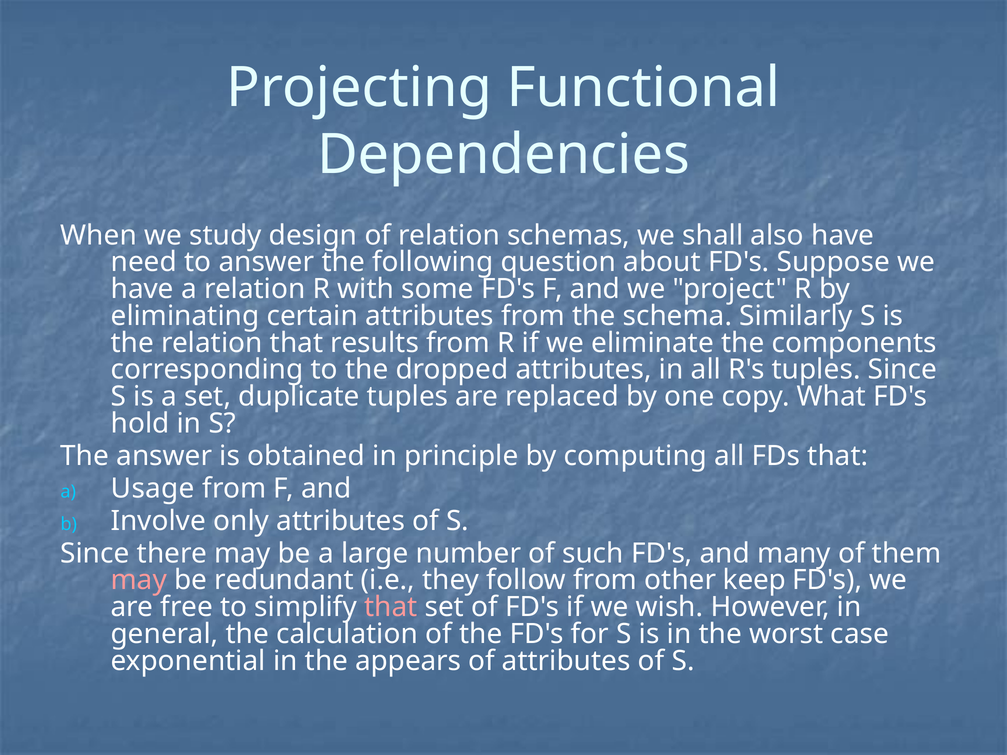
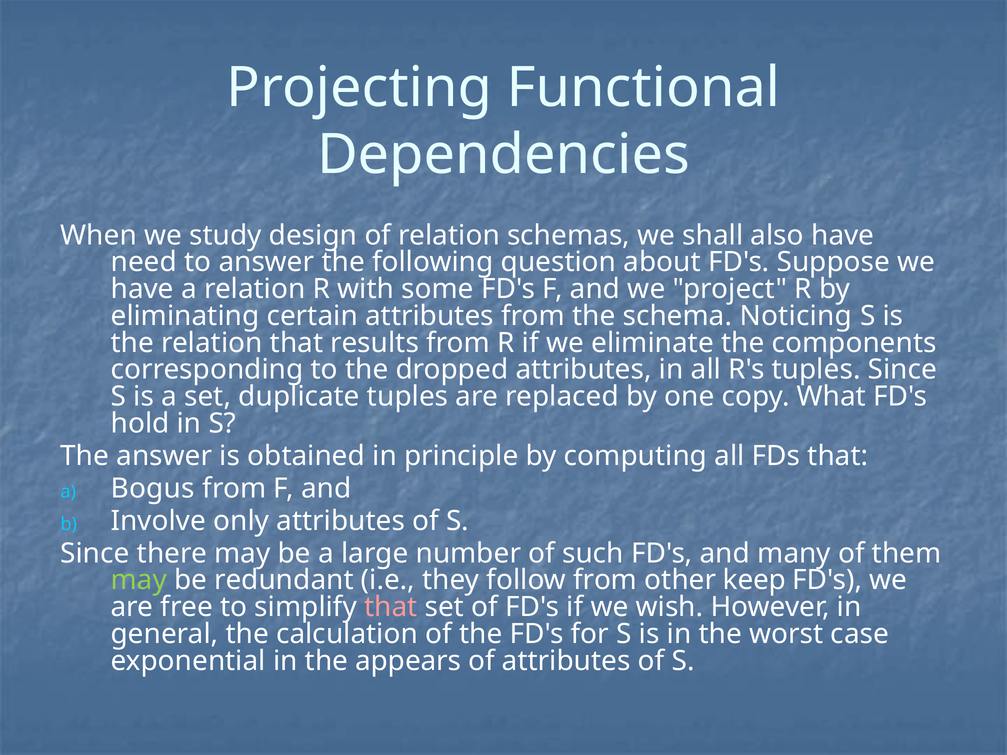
Similarly: Similarly -> Noticing
Usage: Usage -> Bogus
may at (139, 580) colour: pink -> light green
